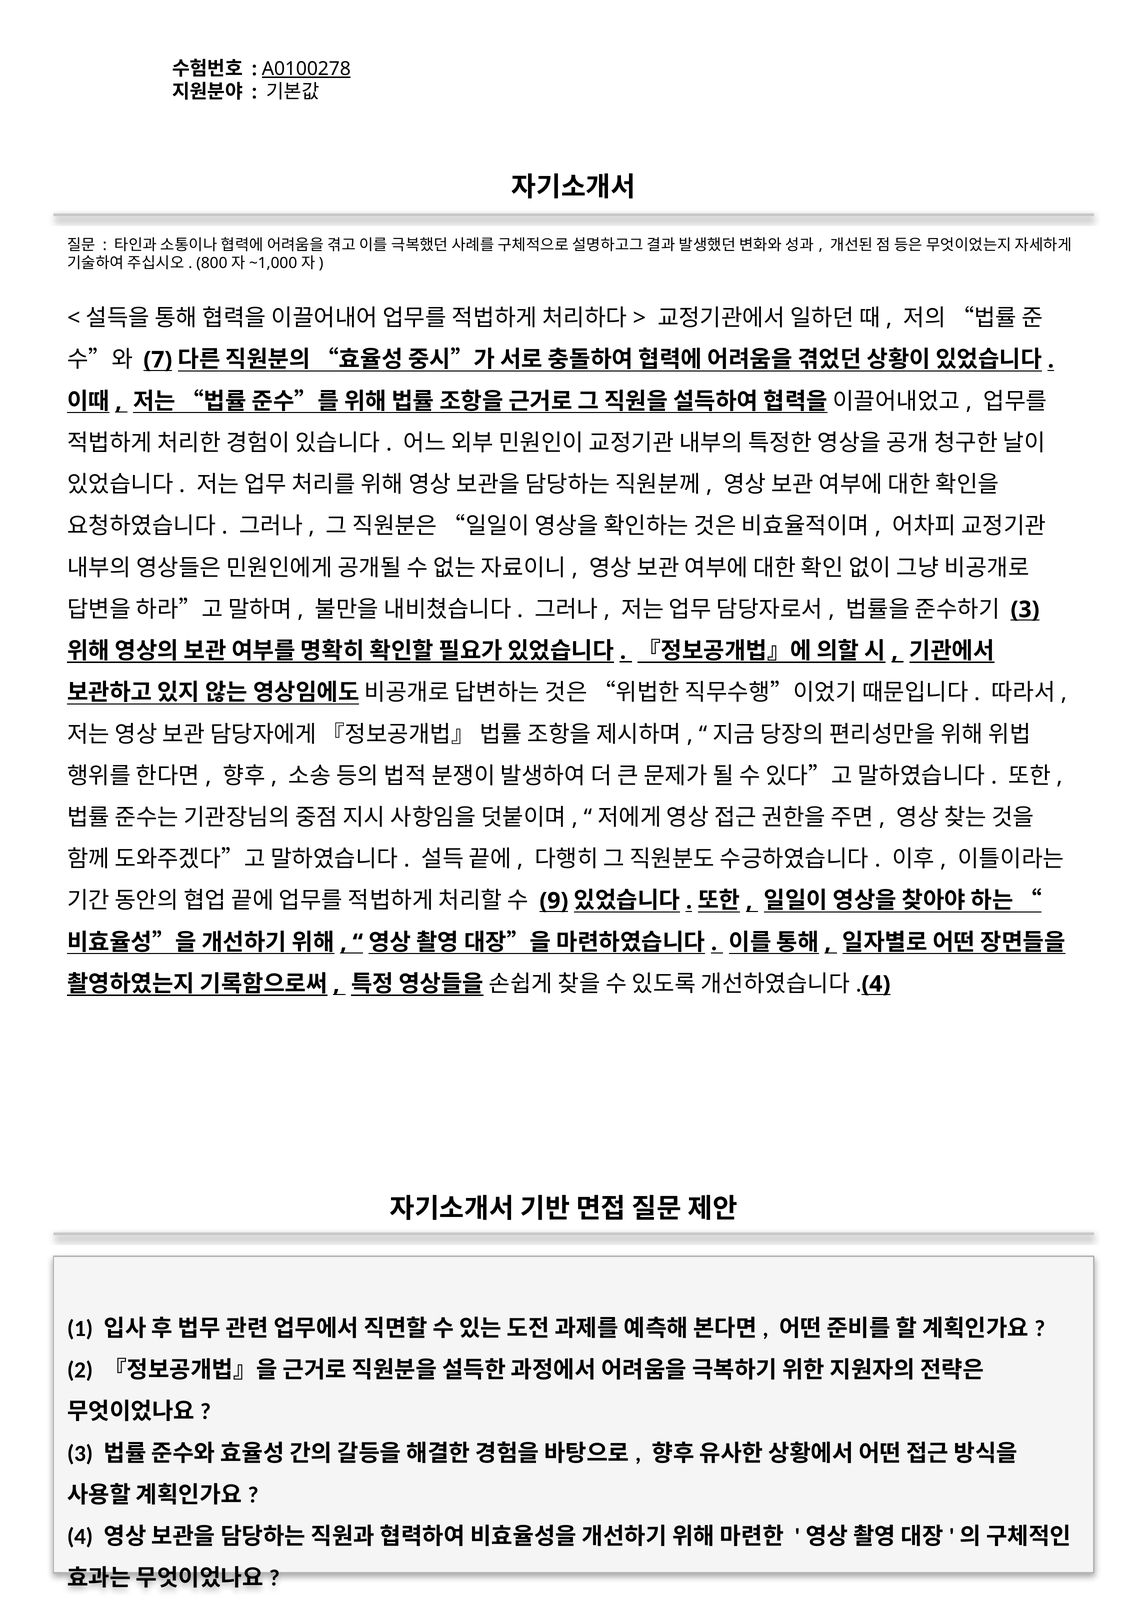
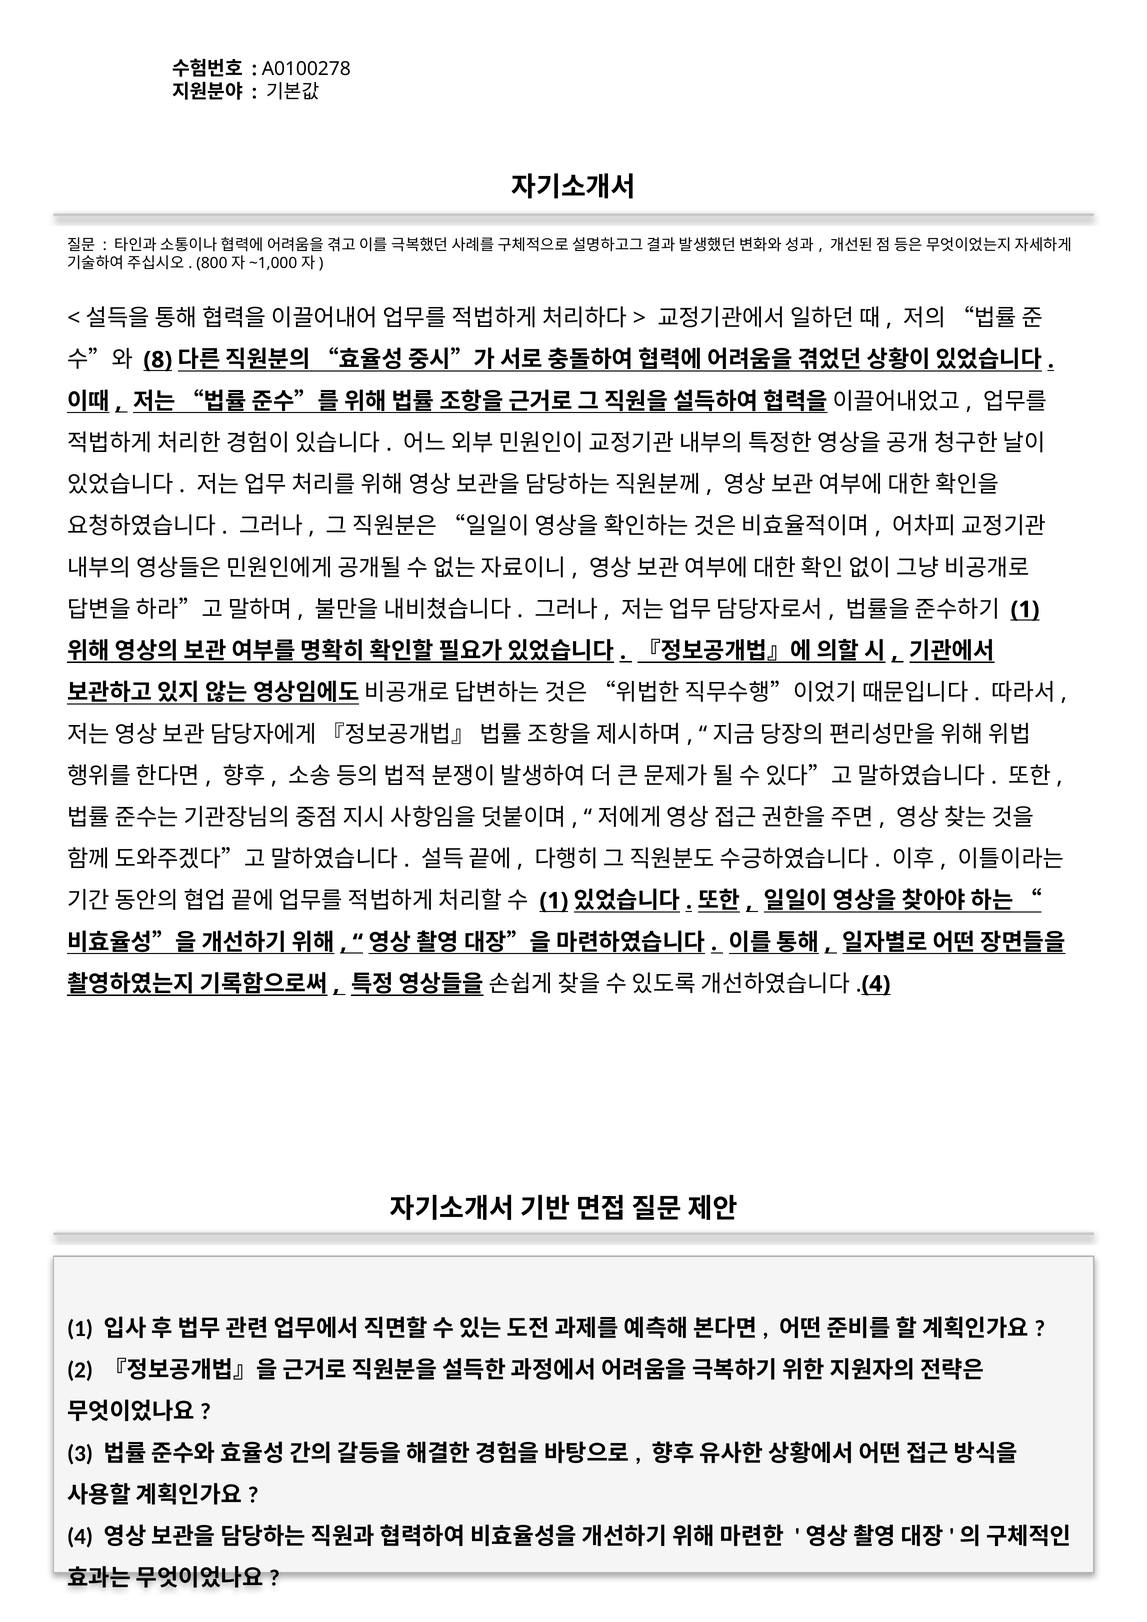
A0100278 underline: present -> none
7: 7 -> 8
3 at (1025, 610): 3 -> 1
9 at (554, 901): 9 -> 1
